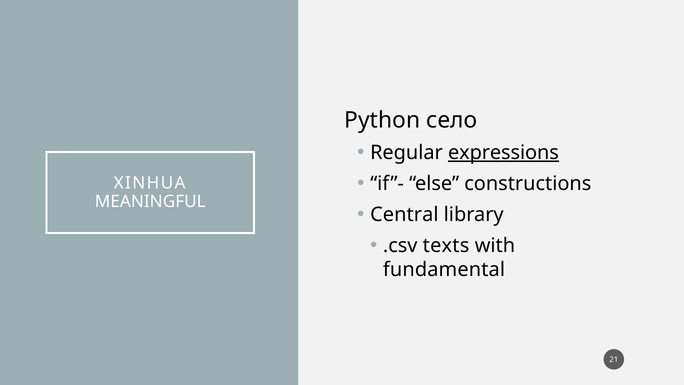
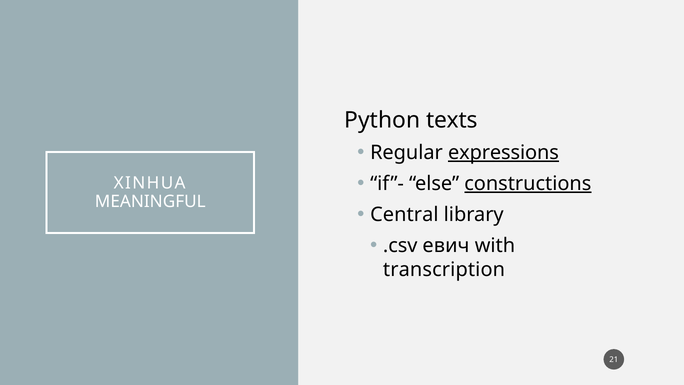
село: село -> texts
constructions underline: none -> present
texts: texts -> евич
fundamental: fundamental -> transcription
